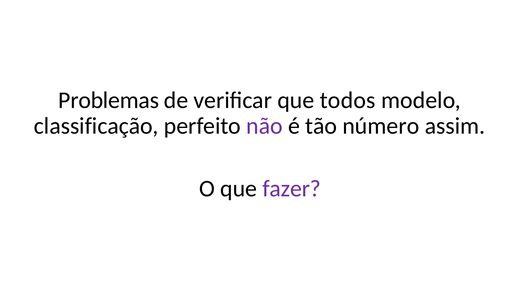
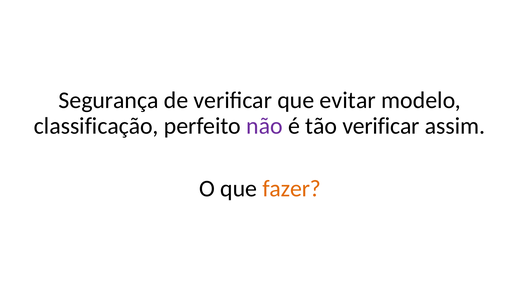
Problemas: Problemas -> Segurança
todos: todos -> evitar
tão número: número -> verificar
fazer colour: purple -> orange
